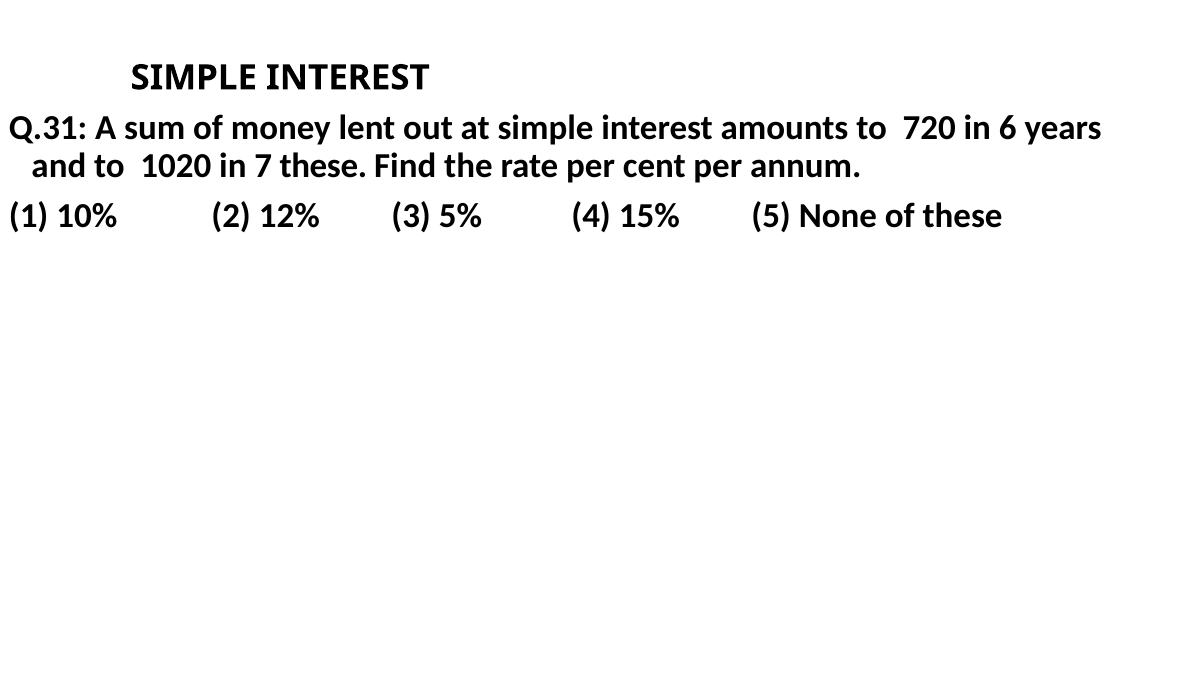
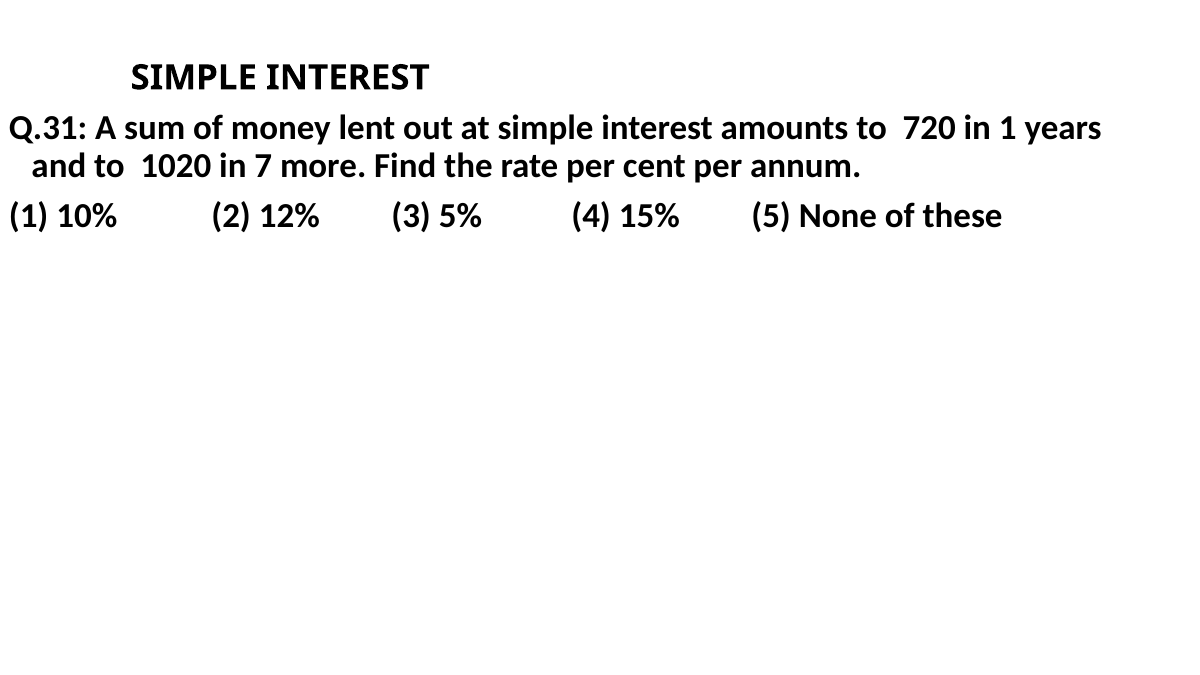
in 6: 6 -> 1
7 these: these -> more
